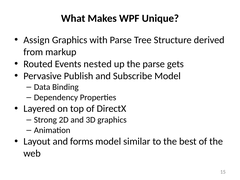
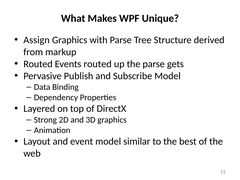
Events nested: nested -> routed
forms: forms -> event
